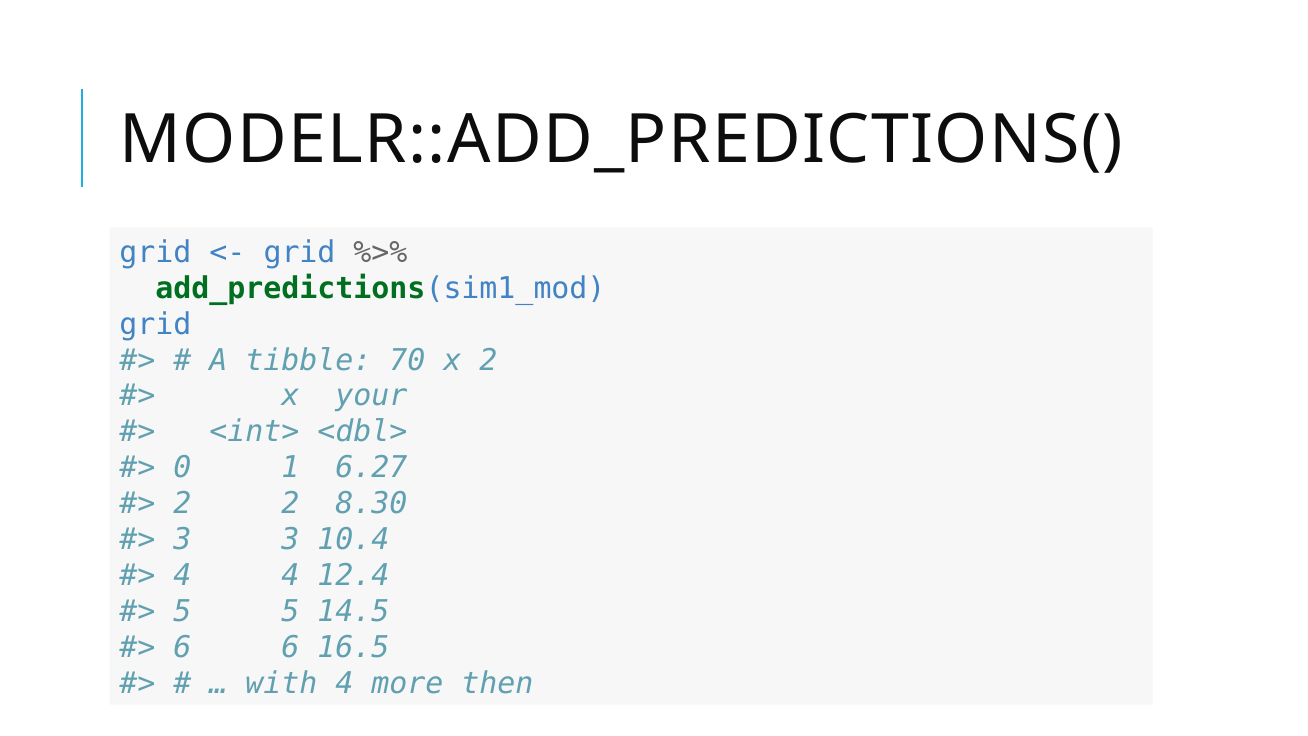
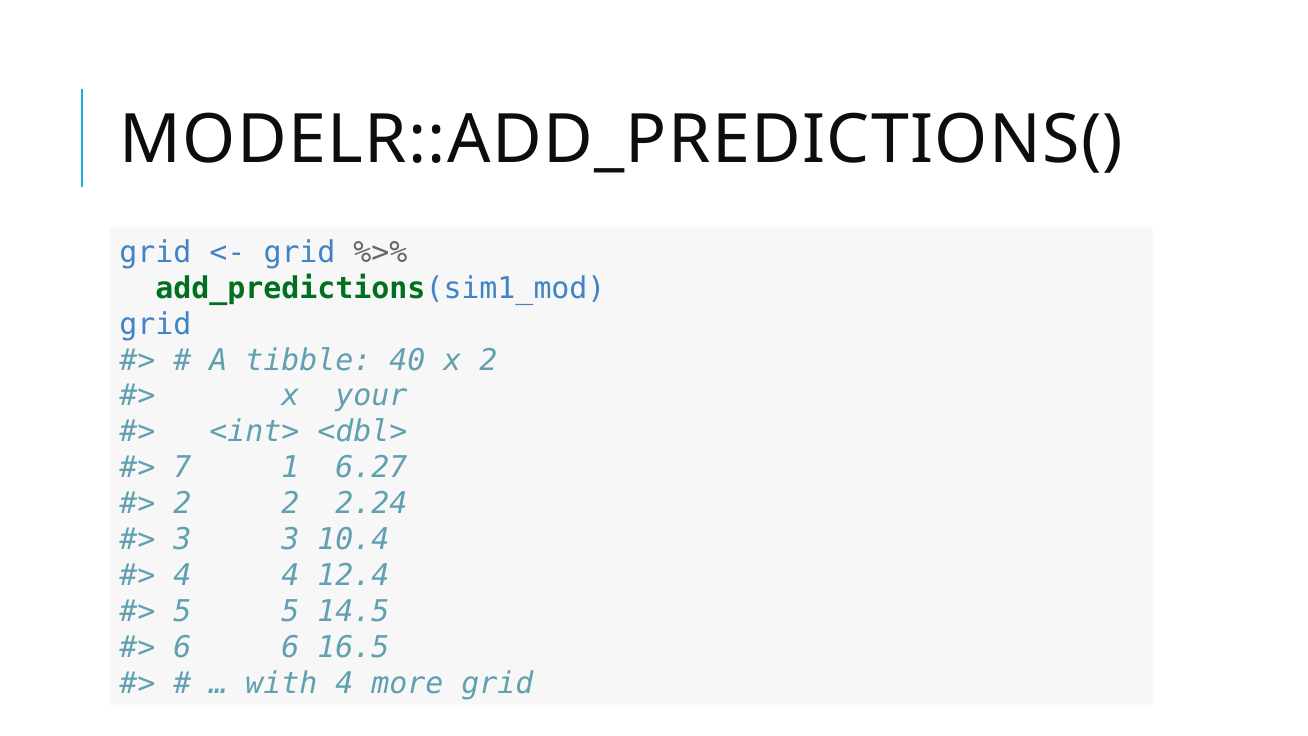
70: 70 -> 40
0: 0 -> 7
8.30: 8.30 -> 2.24
more then: then -> grid
